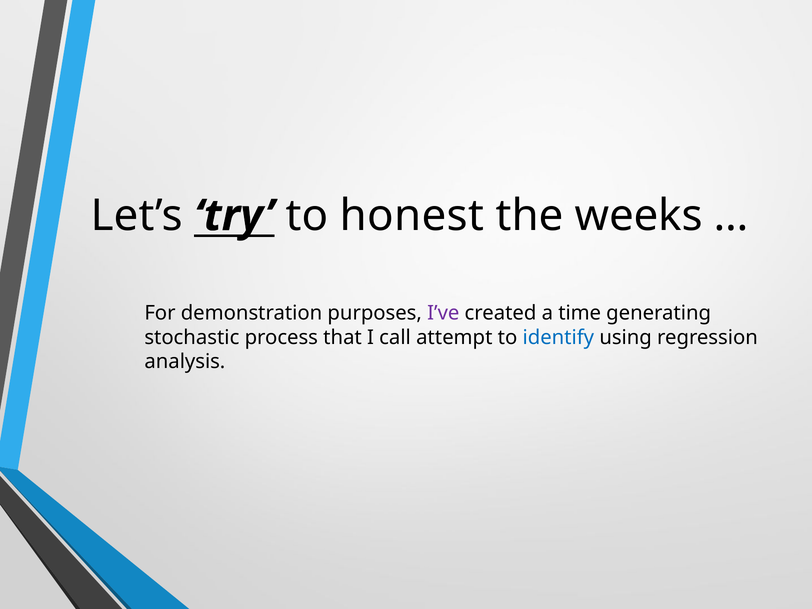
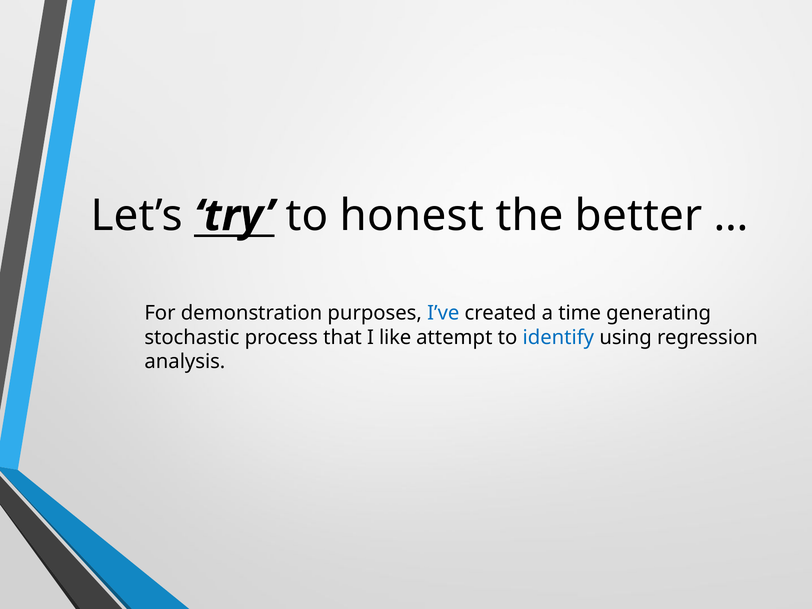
weeks: weeks -> better
I’ve colour: purple -> blue
call: call -> like
